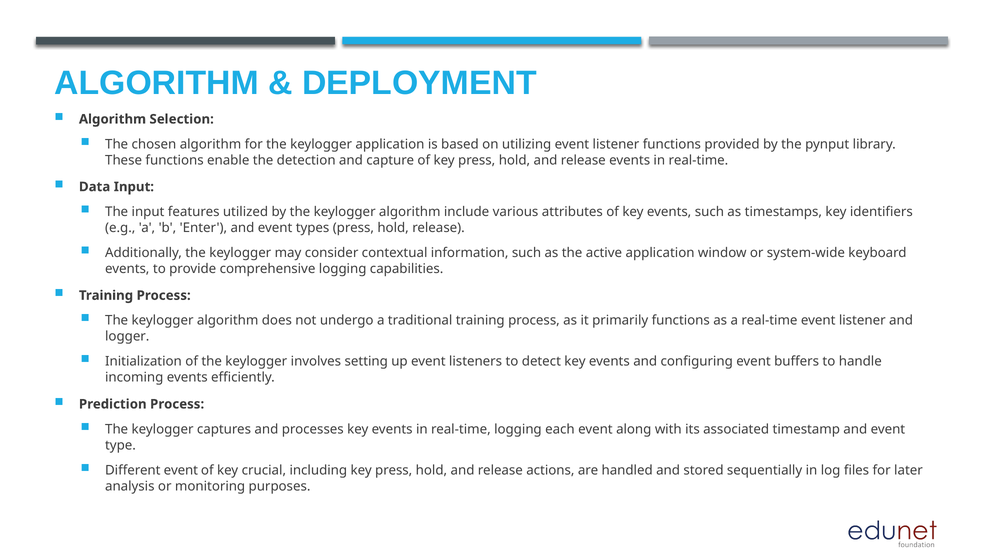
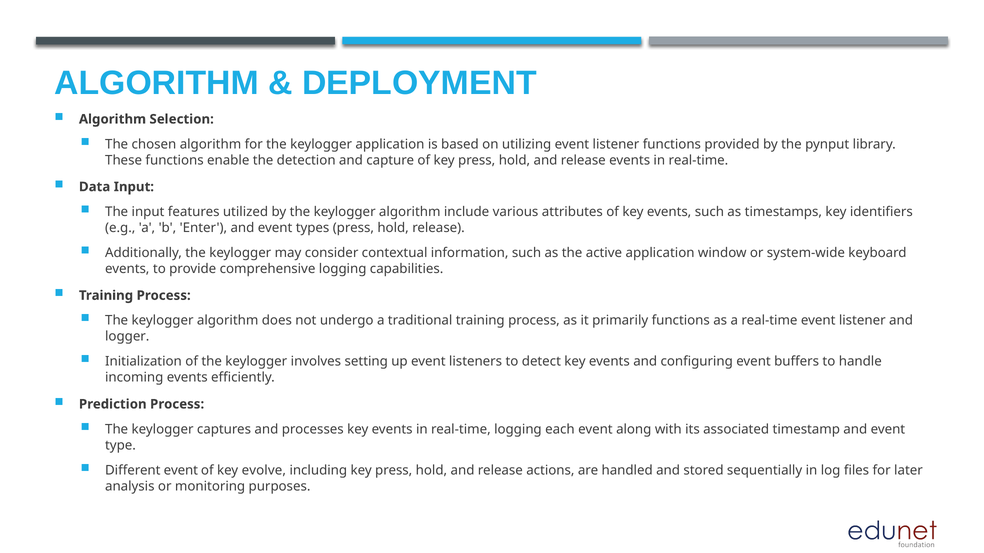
crucial: crucial -> evolve
